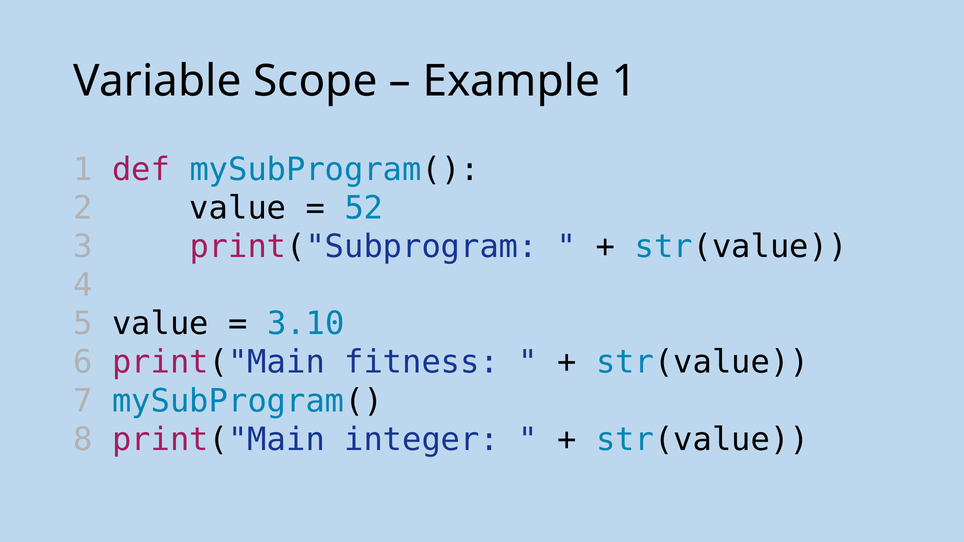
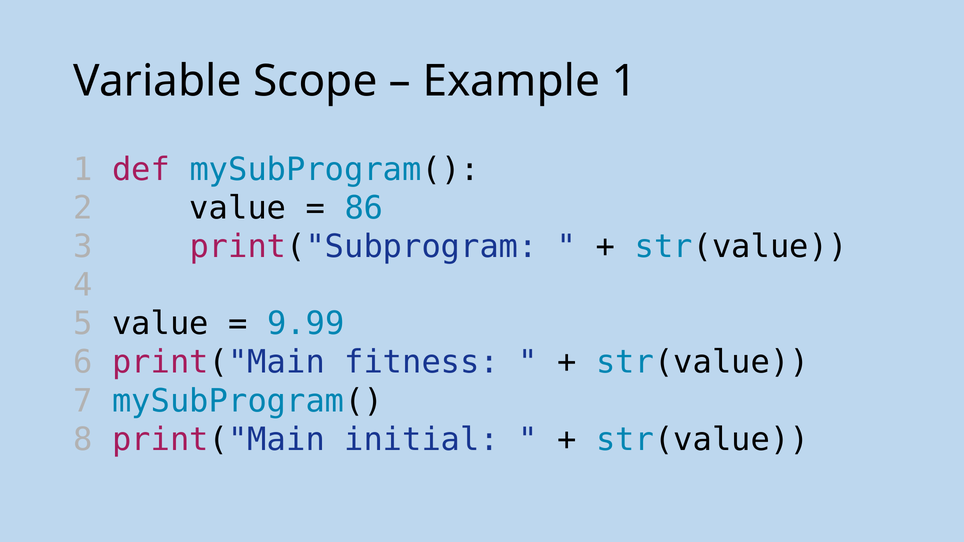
52: 52 -> 86
3.10: 3.10 -> 9.99
integer: integer -> initial
